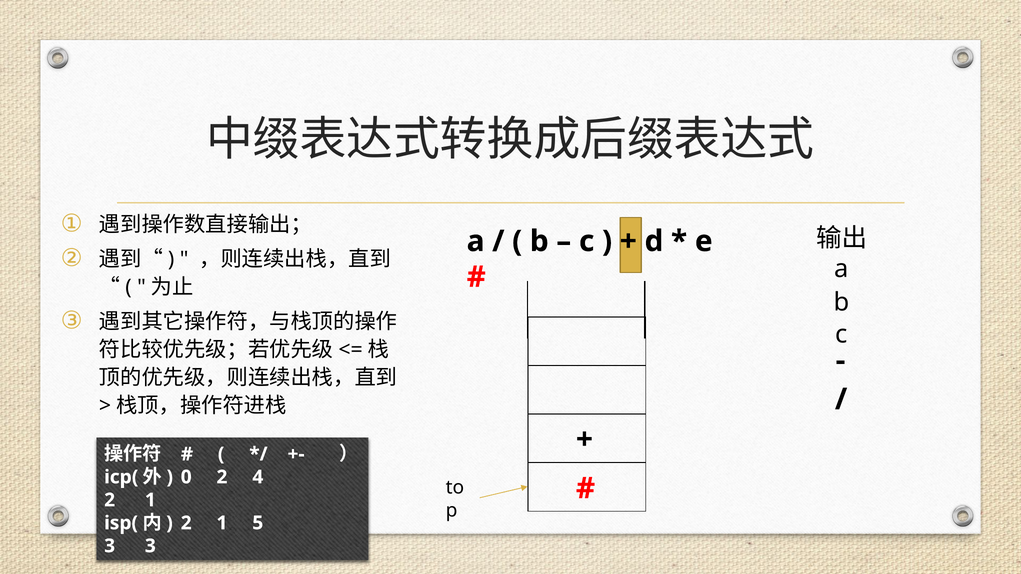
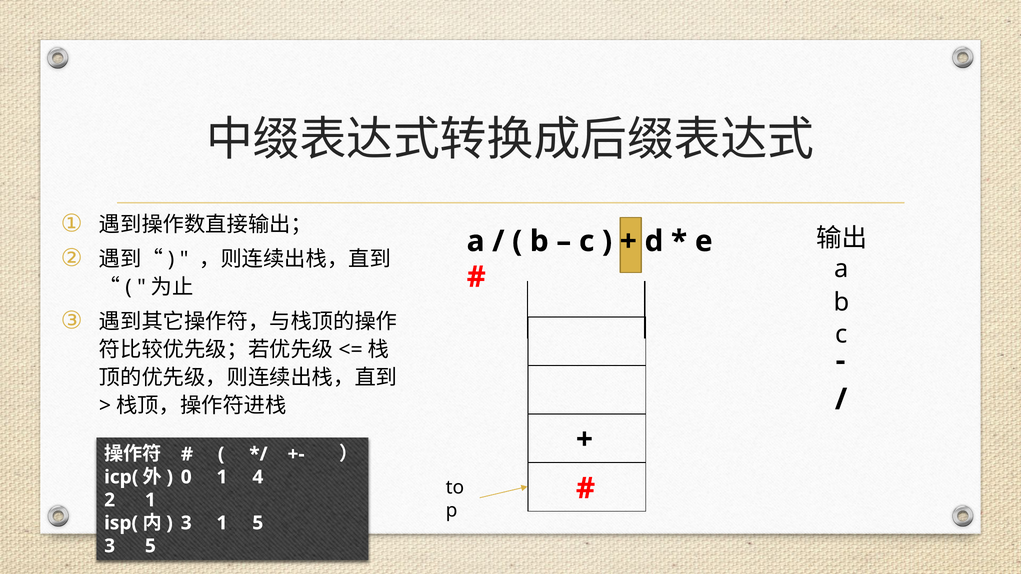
0 2: 2 -> 1
2 at (186, 523): 2 -> 3
3 3: 3 -> 5
